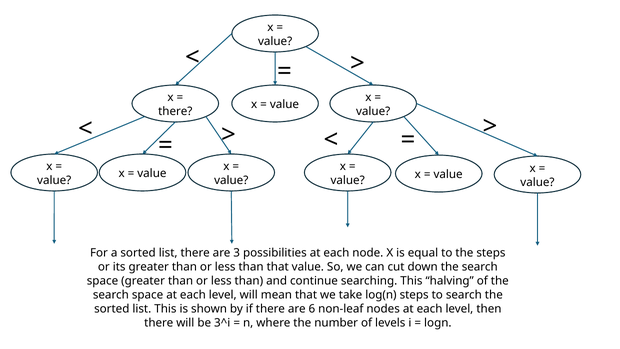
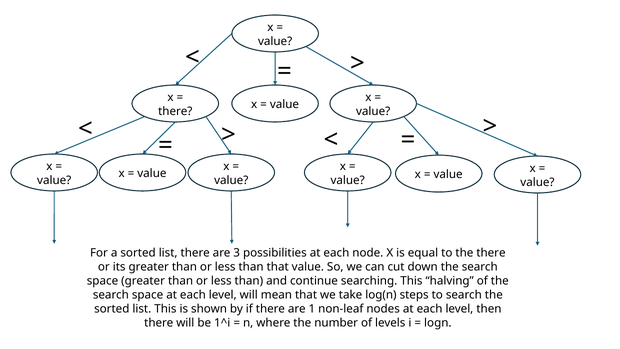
the steps: steps -> there
6: 6 -> 1
3^i: 3^i -> 1^i
